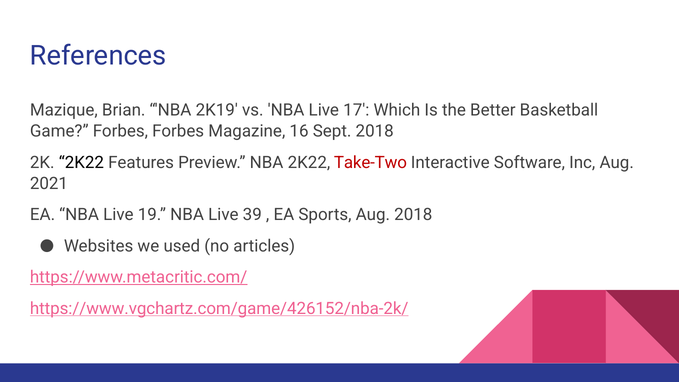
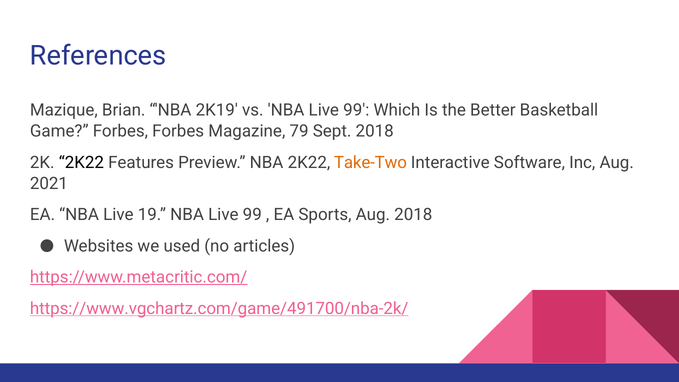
vs NBA Live 17: 17 -> 99
16: 16 -> 79
Take-Two colour: red -> orange
19 NBA Live 39: 39 -> 99
https://www.vgchartz.com/game/426152/nba-2k/: https://www.vgchartz.com/game/426152/nba-2k/ -> https://www.vgchartz.com/game/491700/nba-2k/
